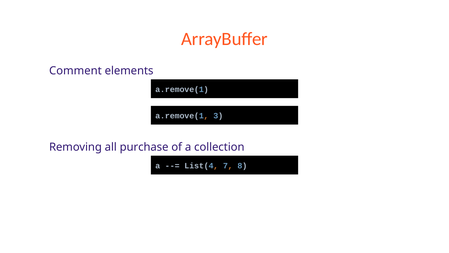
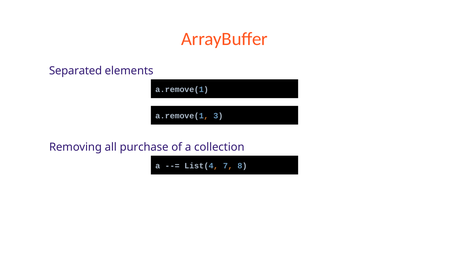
Comment: Comment -> Separated
